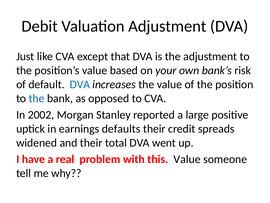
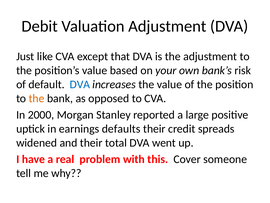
the at (37, 98) colour: blue -> orange
2002: 2002 -> 2000
this Value: Value -> Cover
